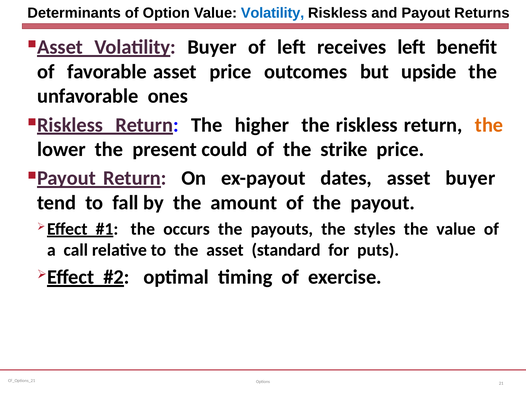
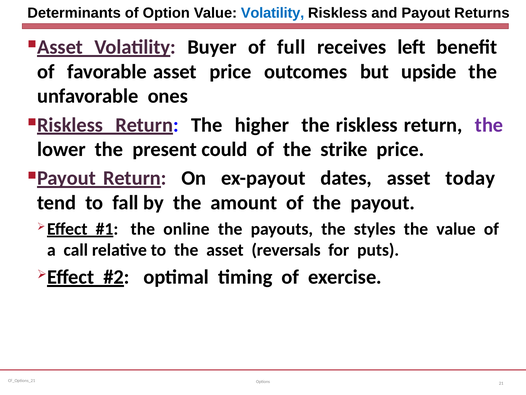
of left: left -> full
the at (489, 125) colour: orange -> purple
asset buyer: buyer -> today
occurs: occurs -> online
standard: standard -> reversals
